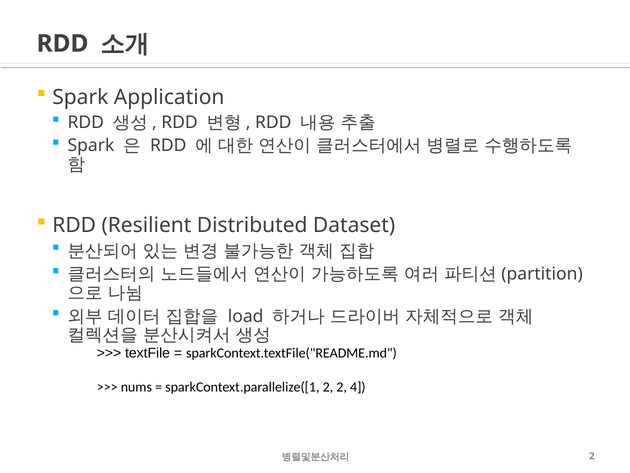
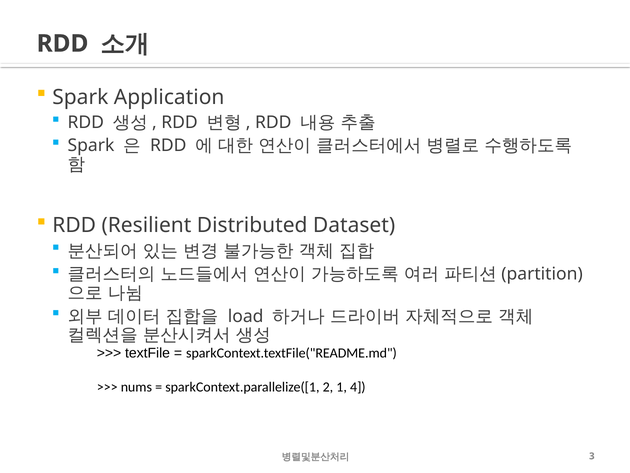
2 2: 2 -> 1
2 at (592, 456): 2 -> 3
